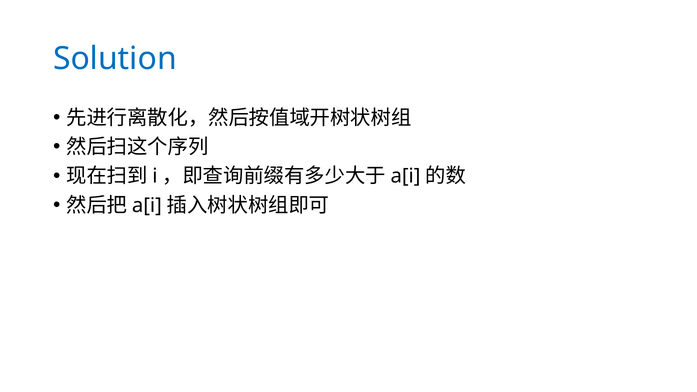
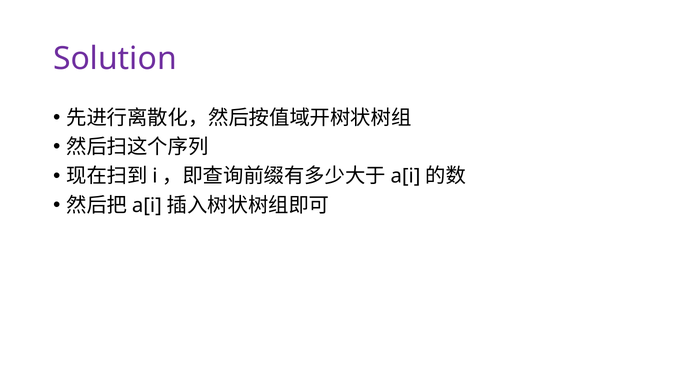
Solution colour: blue -> purple
